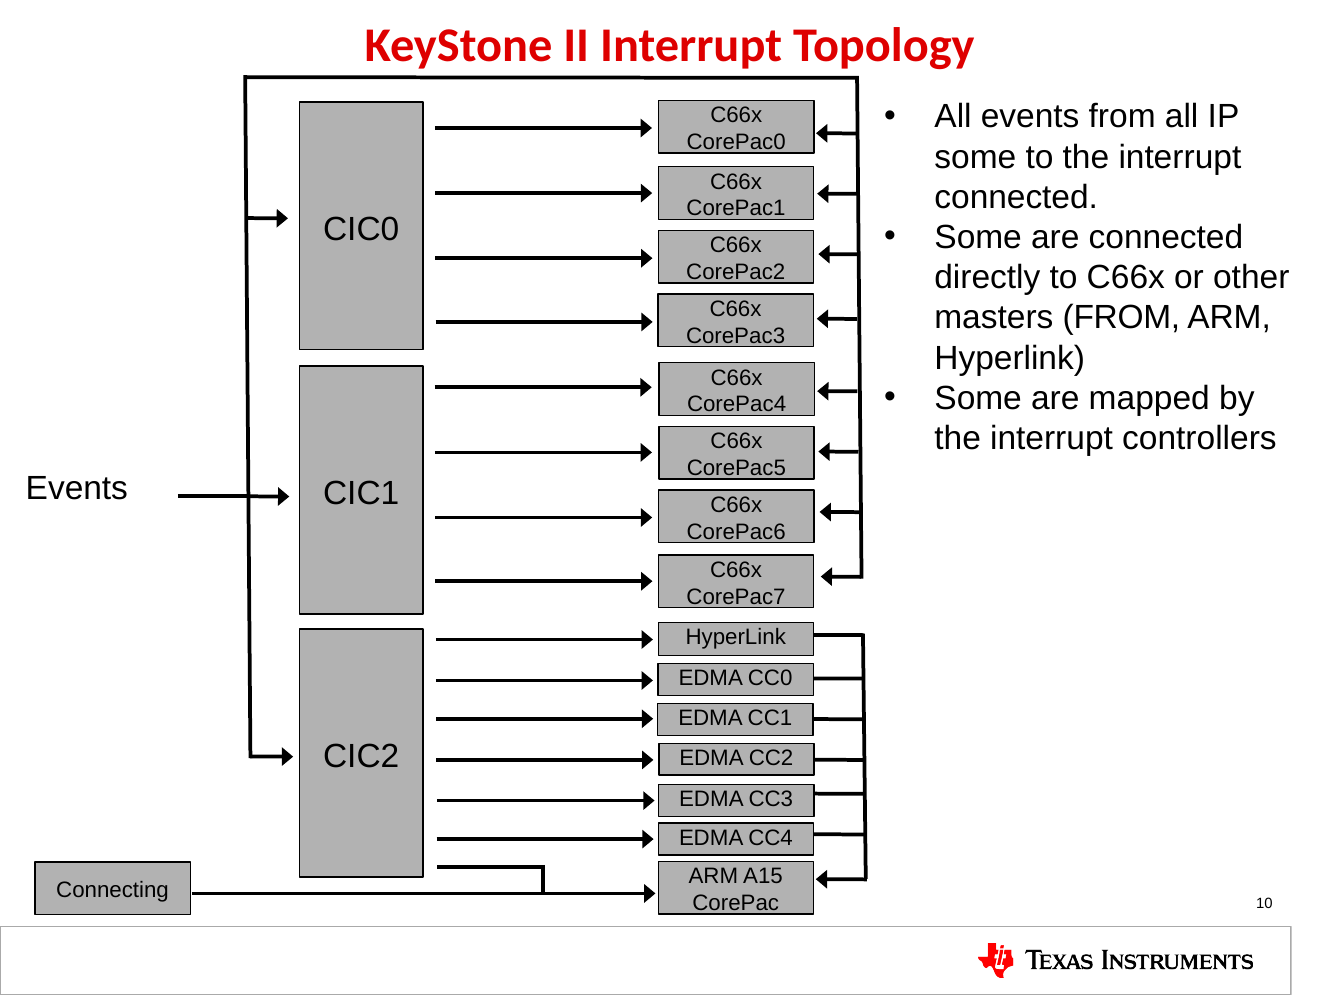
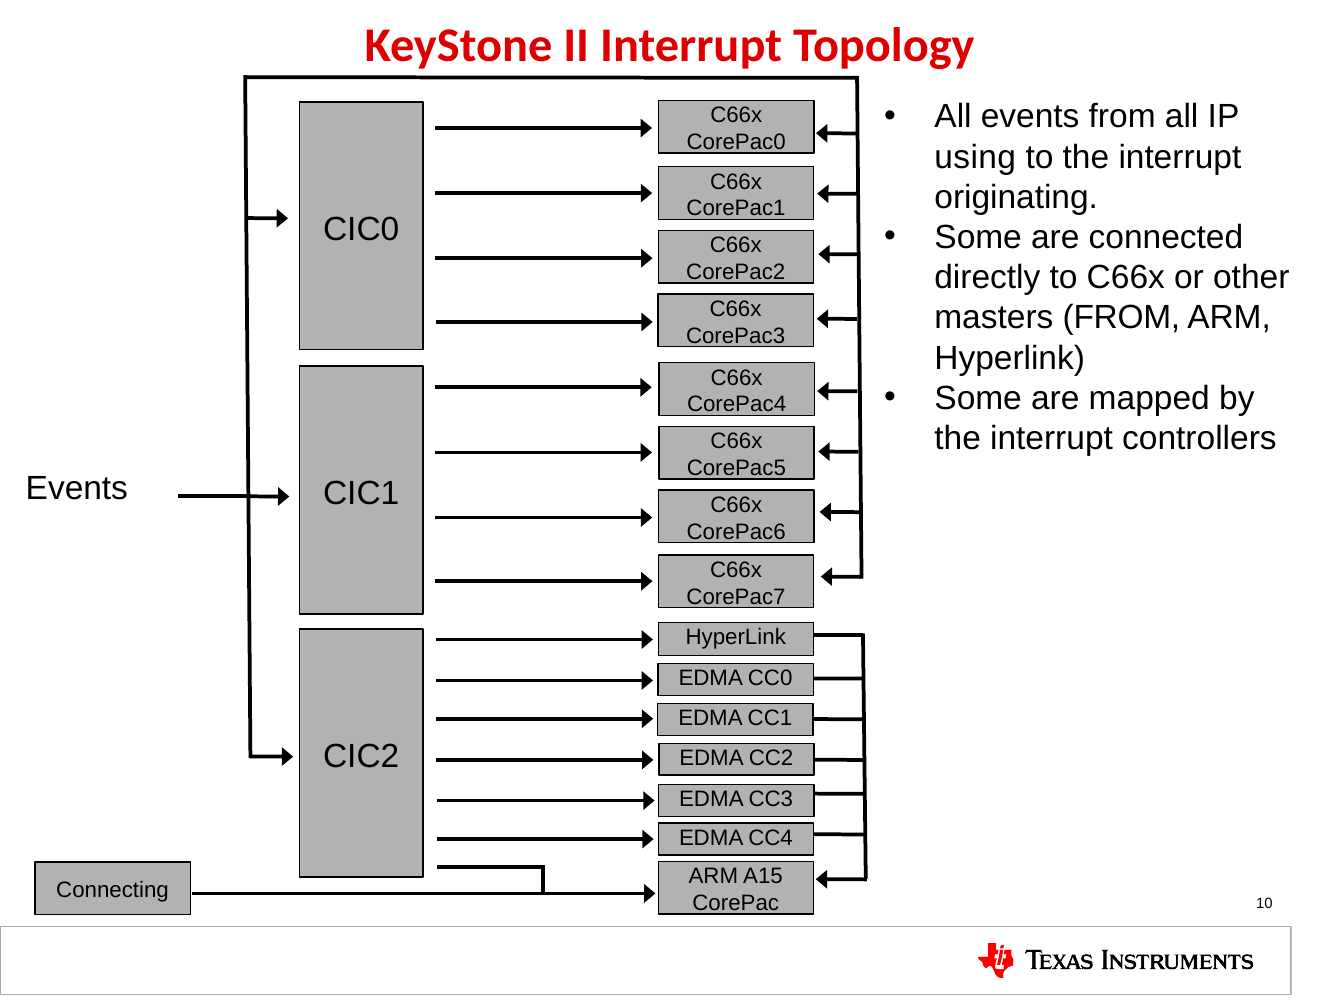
some at (975, 157): some -> using
connected at (1016, 197): connected -> originating
